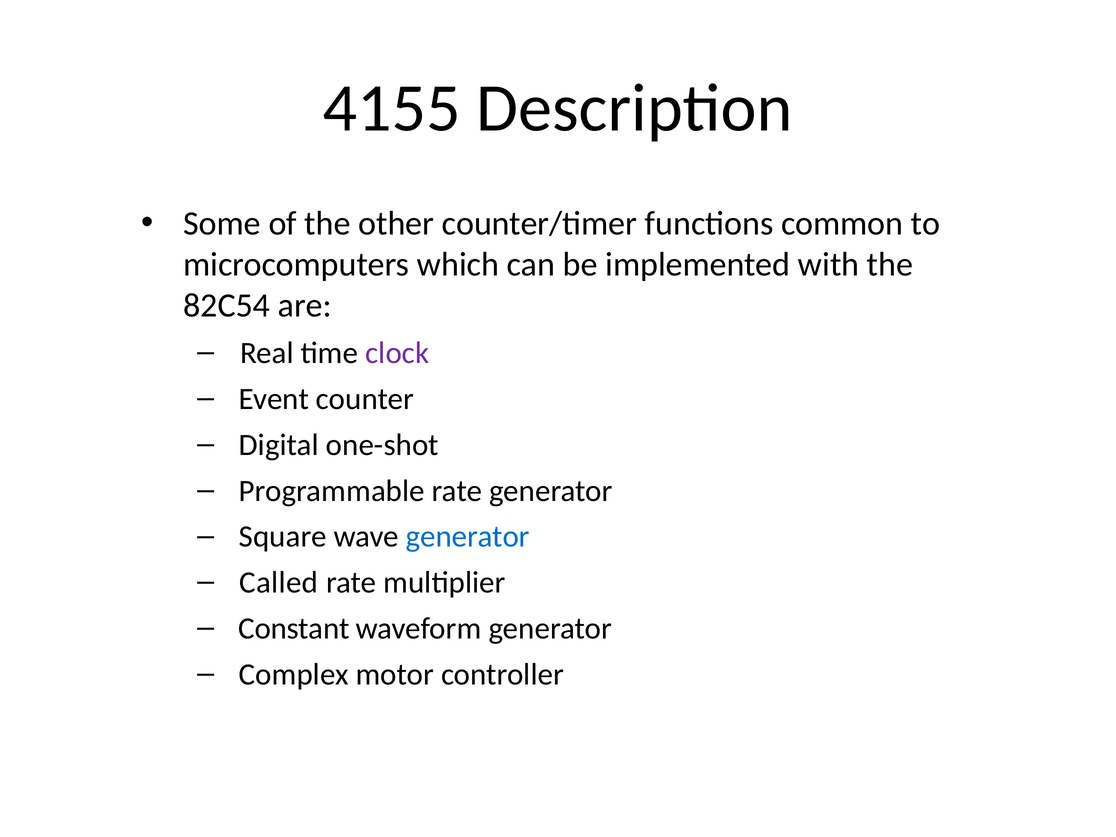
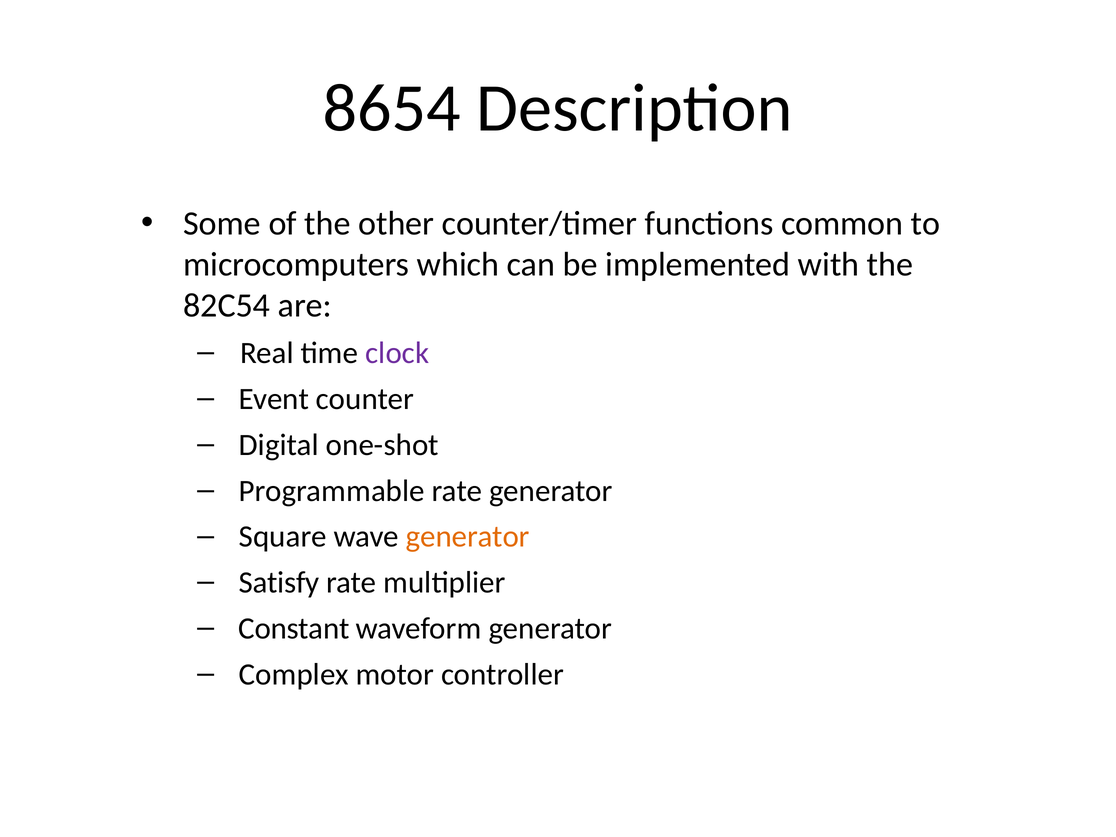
4155: 4155 -> 8654
generator at (468, 537) colour: blue -> orange
Called: Called -> Satisfy
